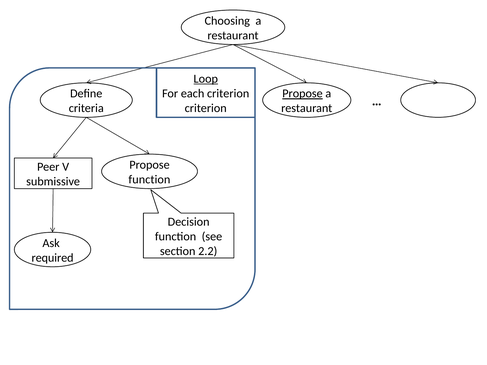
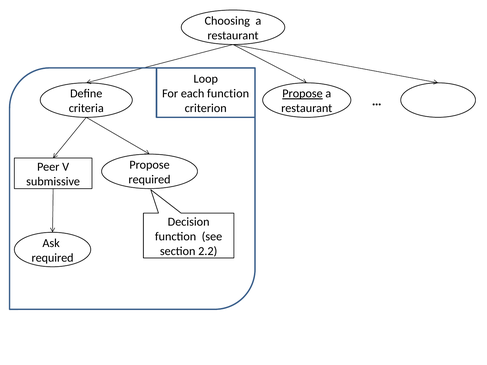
Loop underline: present -> none
each criterion: criterion -> function
function at (149, 180): function -> required
